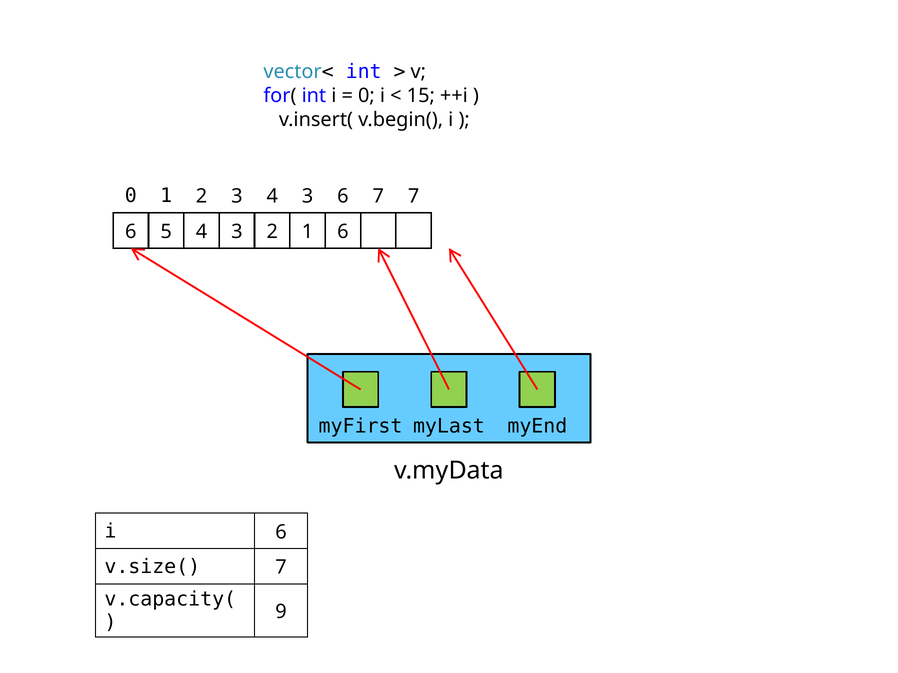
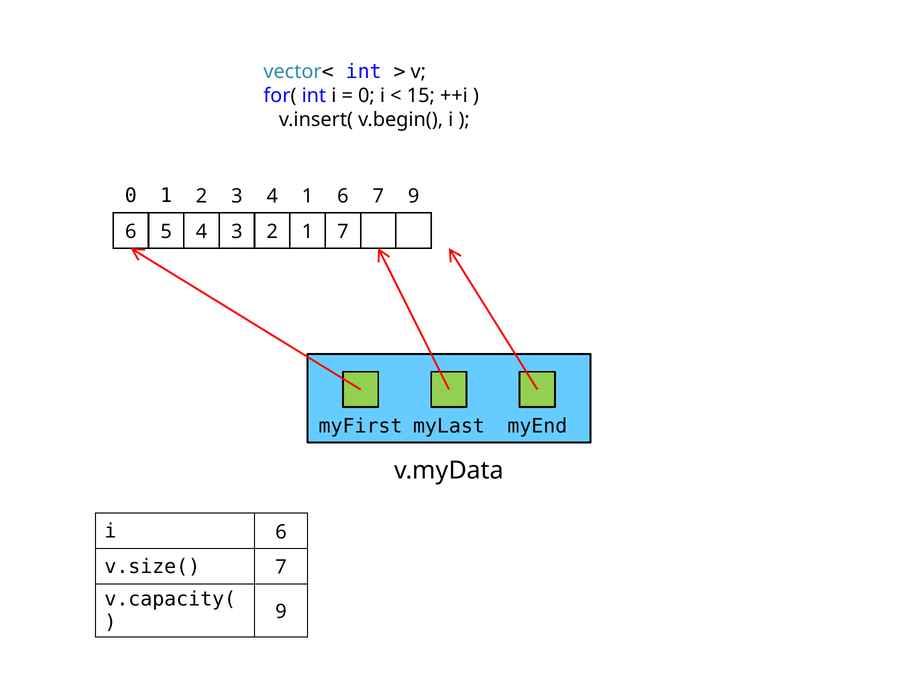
3 4 3: 3 -> 1
7 7: 7 -> 9
1 6: 6 -> 7
